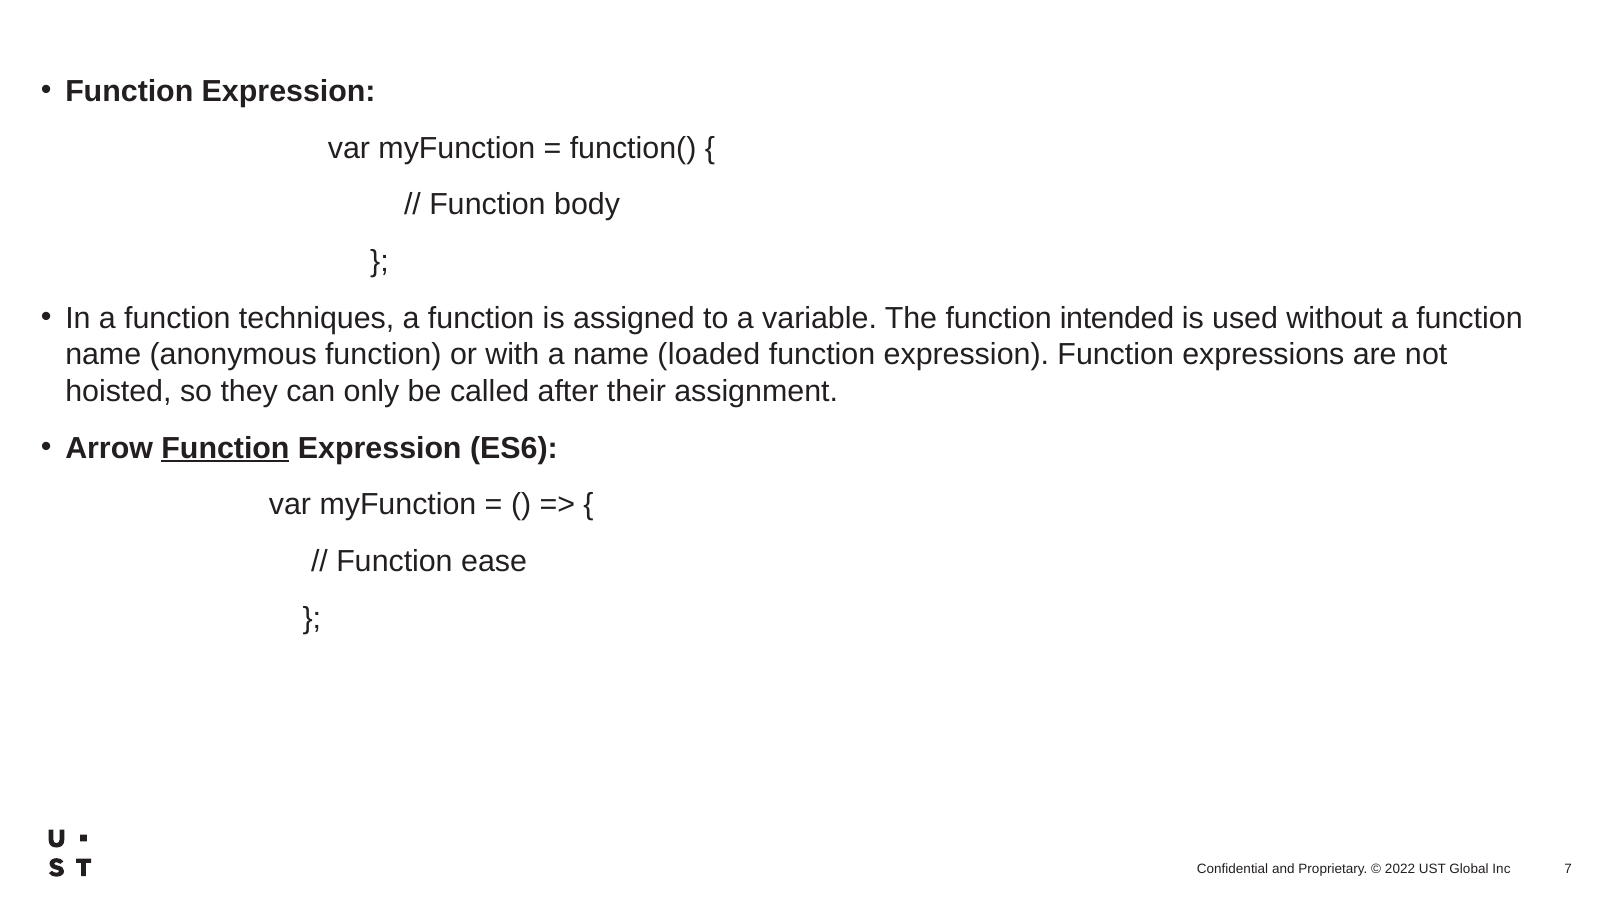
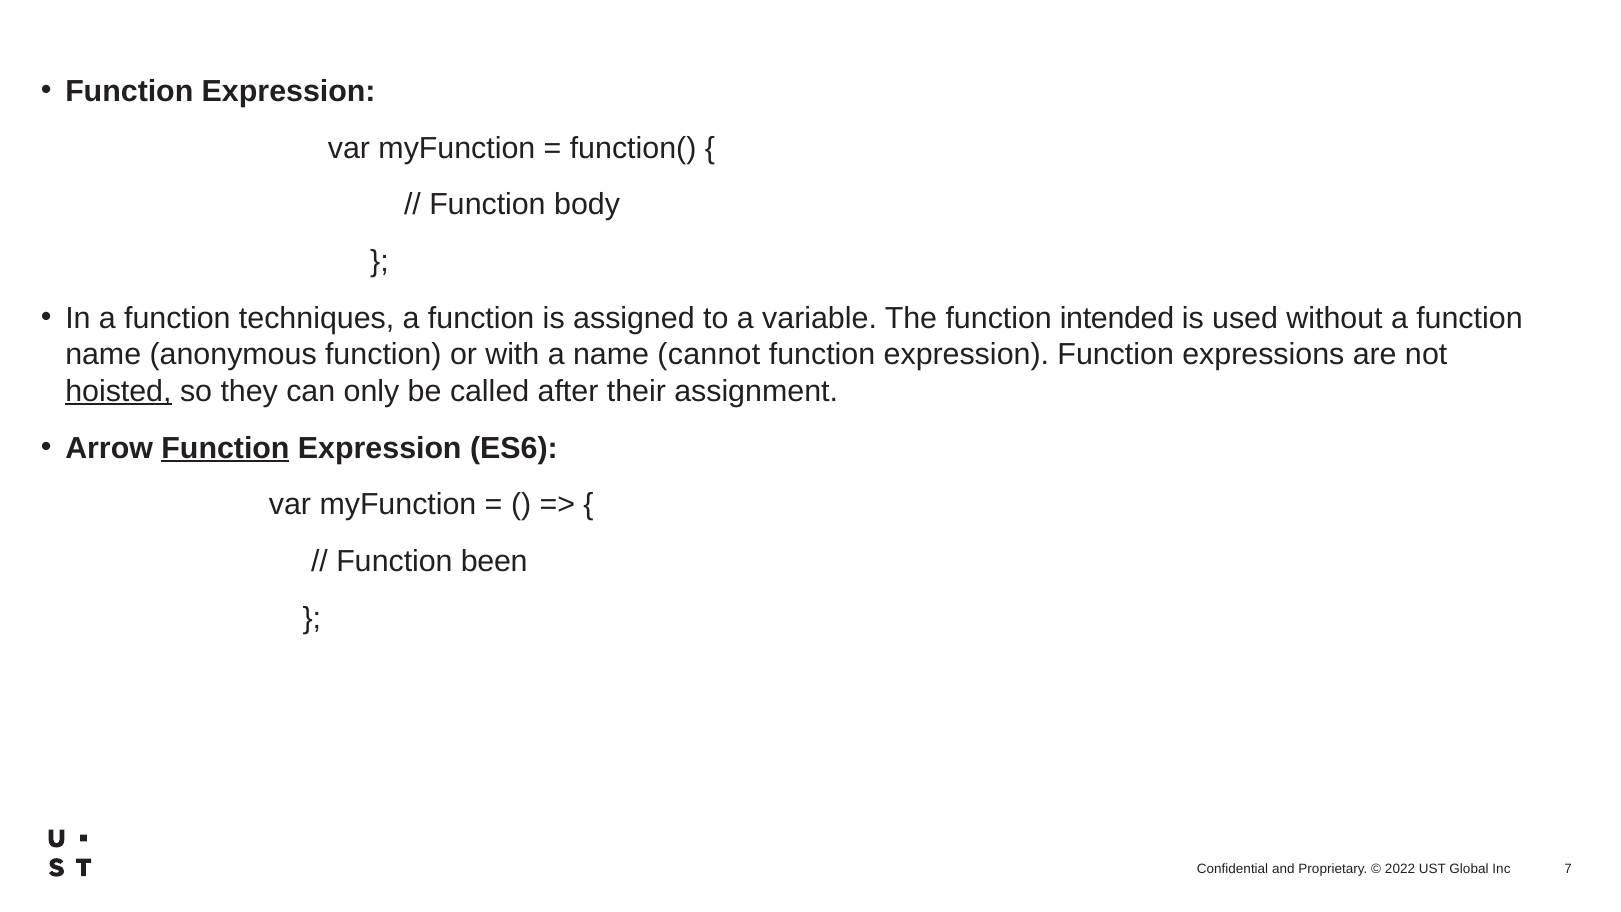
loaded: loaded -> cannot
hoisted underline: none -> present
ease: ease -> been
